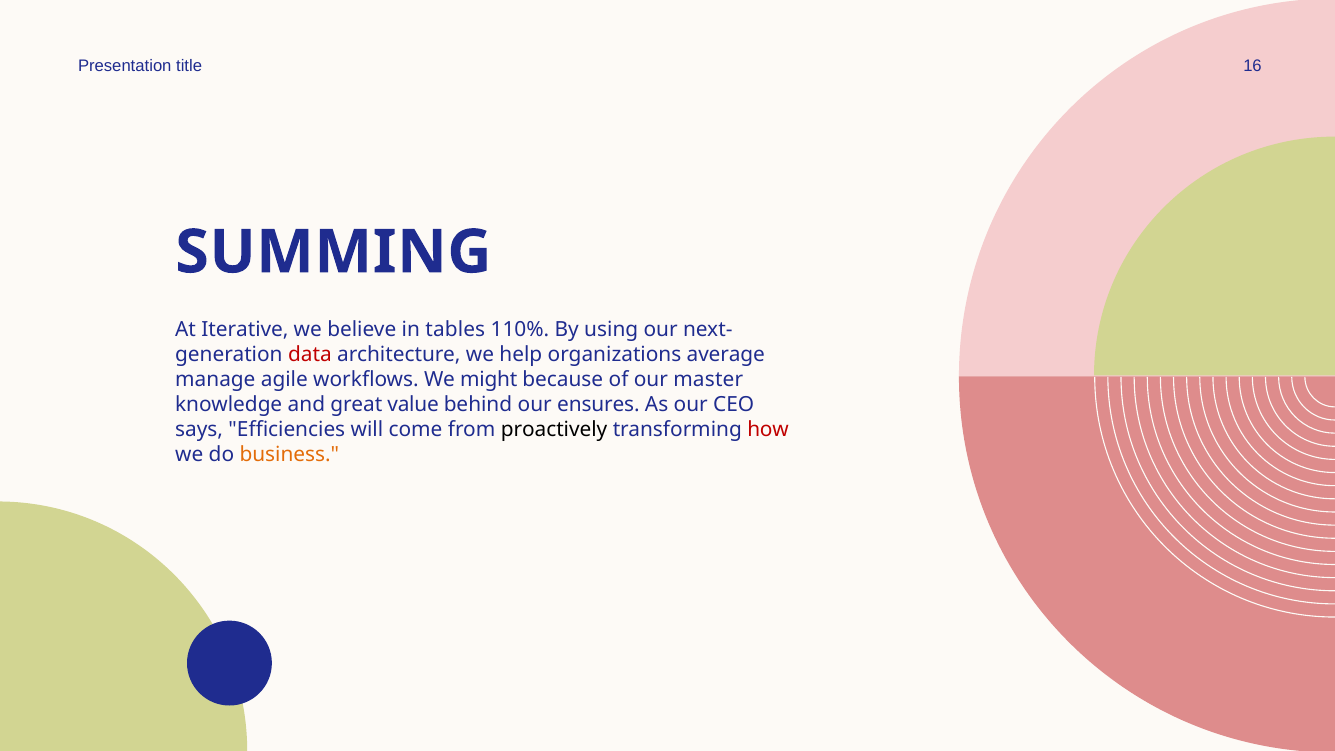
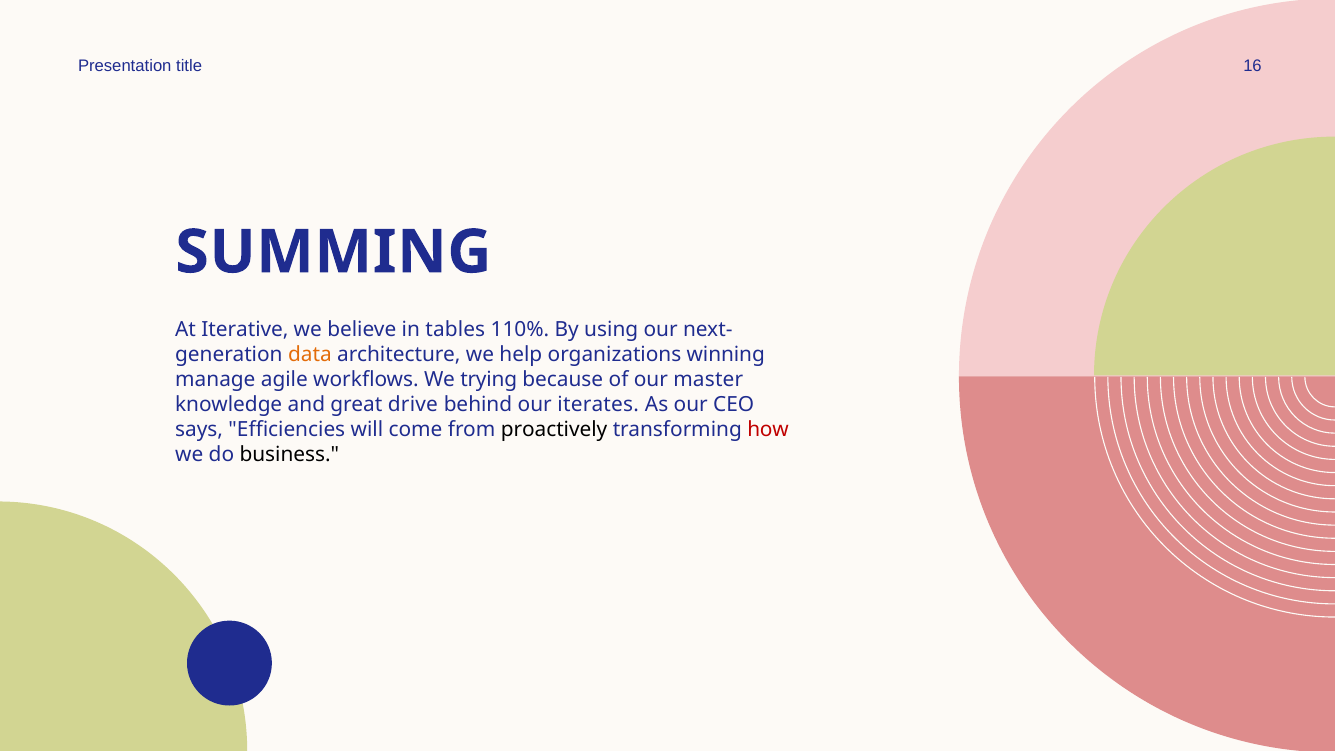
data colour: red -> orange
average: average -> winning
might: might -> trying
value: value -> drive
ensures: ensures -> iterates
business colour: orange -> black
